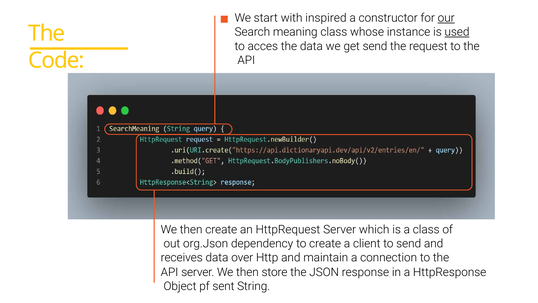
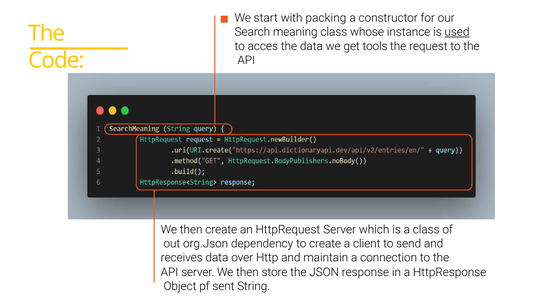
inspired: inspired -> packing
our underline: present -> none
get send: send -> tools
